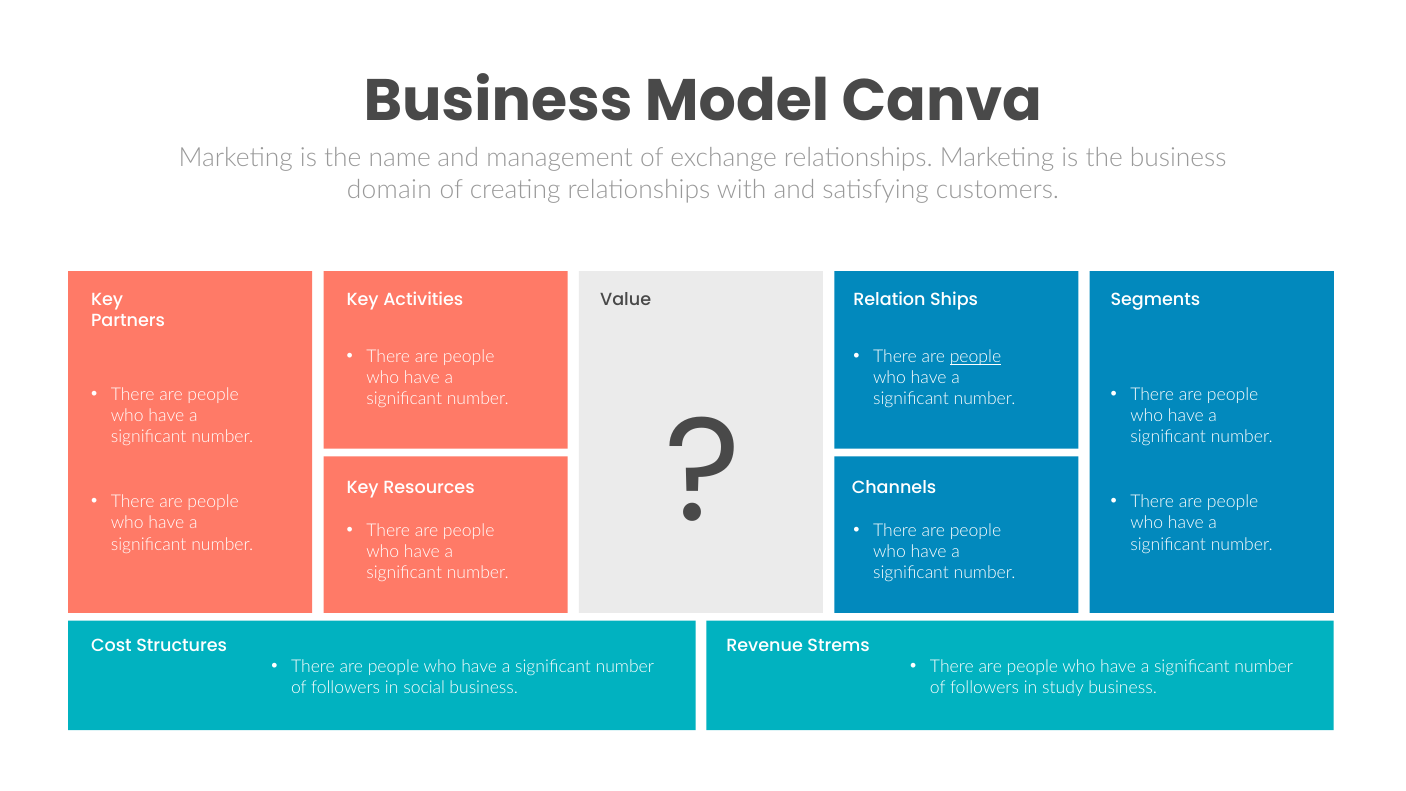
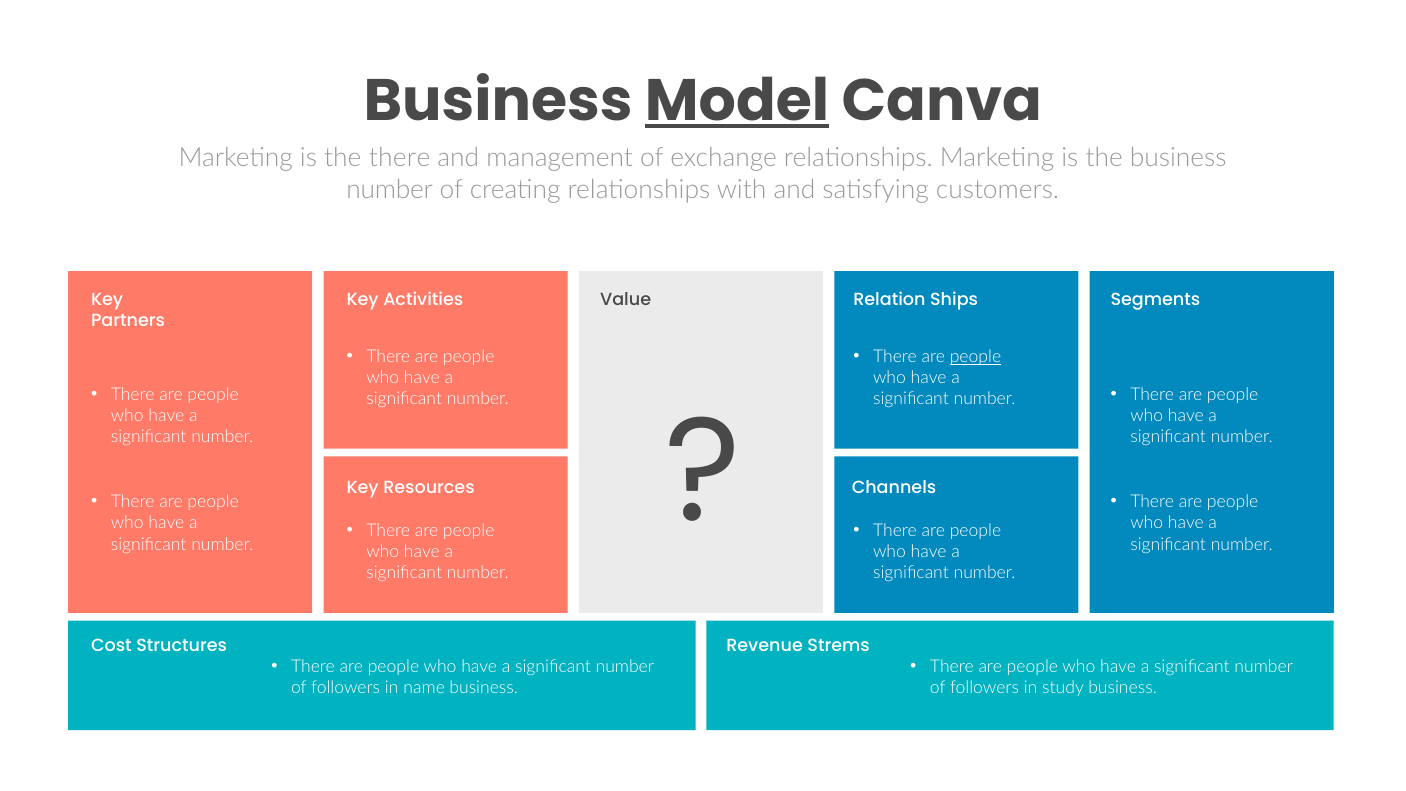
Model underline: none -> present
the name: name -> there
domain at (389, 189): domain -> number
social: social -> name
